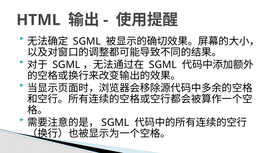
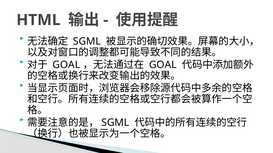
SGML at (66, 65): SGML -> GOAL
SGML at (163, 65): SGML -> GOAL
